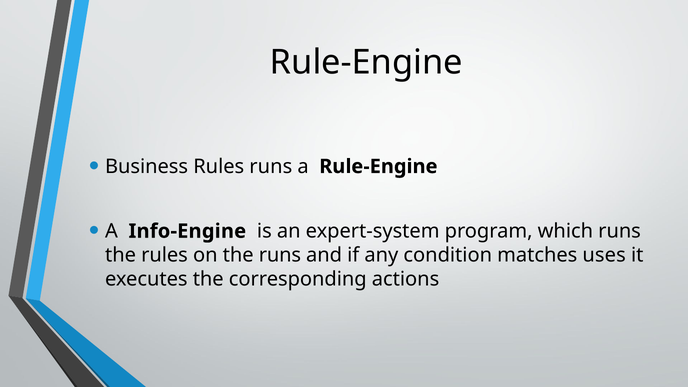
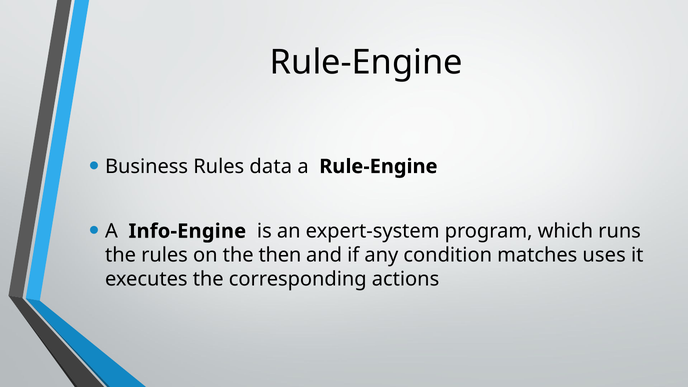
Rules runs: runs -> data
the runs: runs -> then
